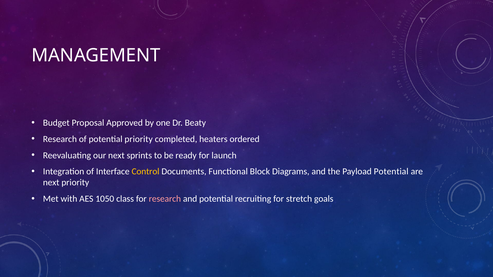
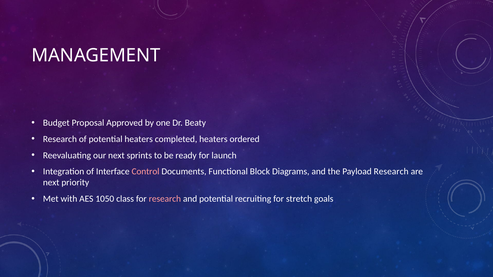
potential priority: priority -> heaters
Control colour: yellow -> pink
Payload Potential: Potential -> Research
